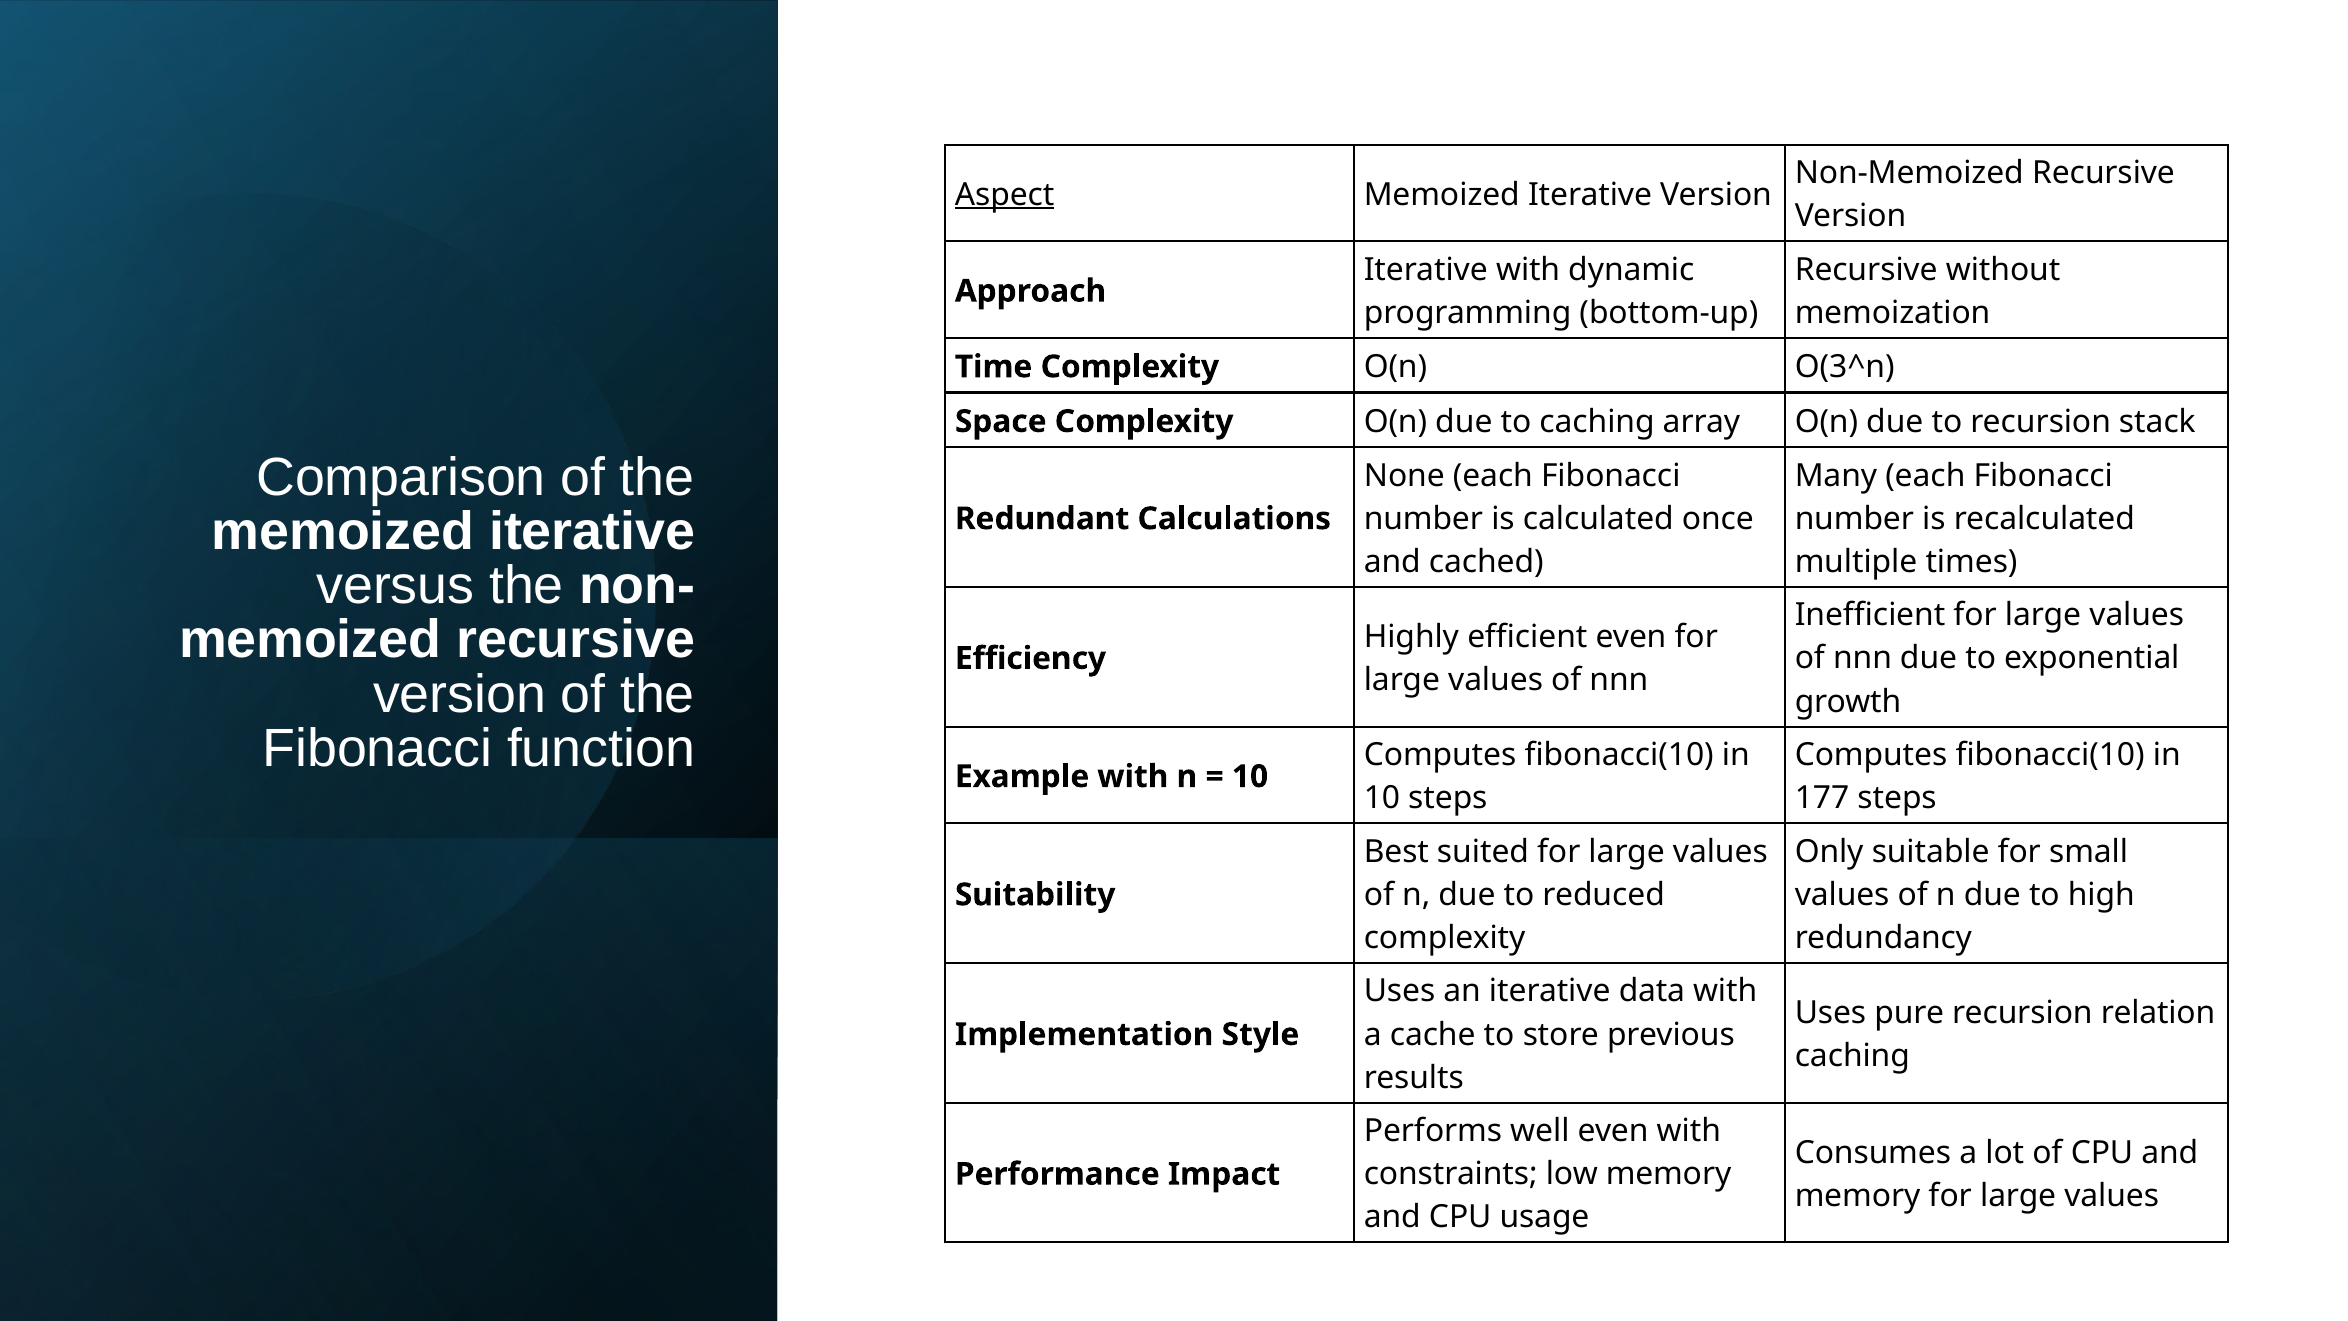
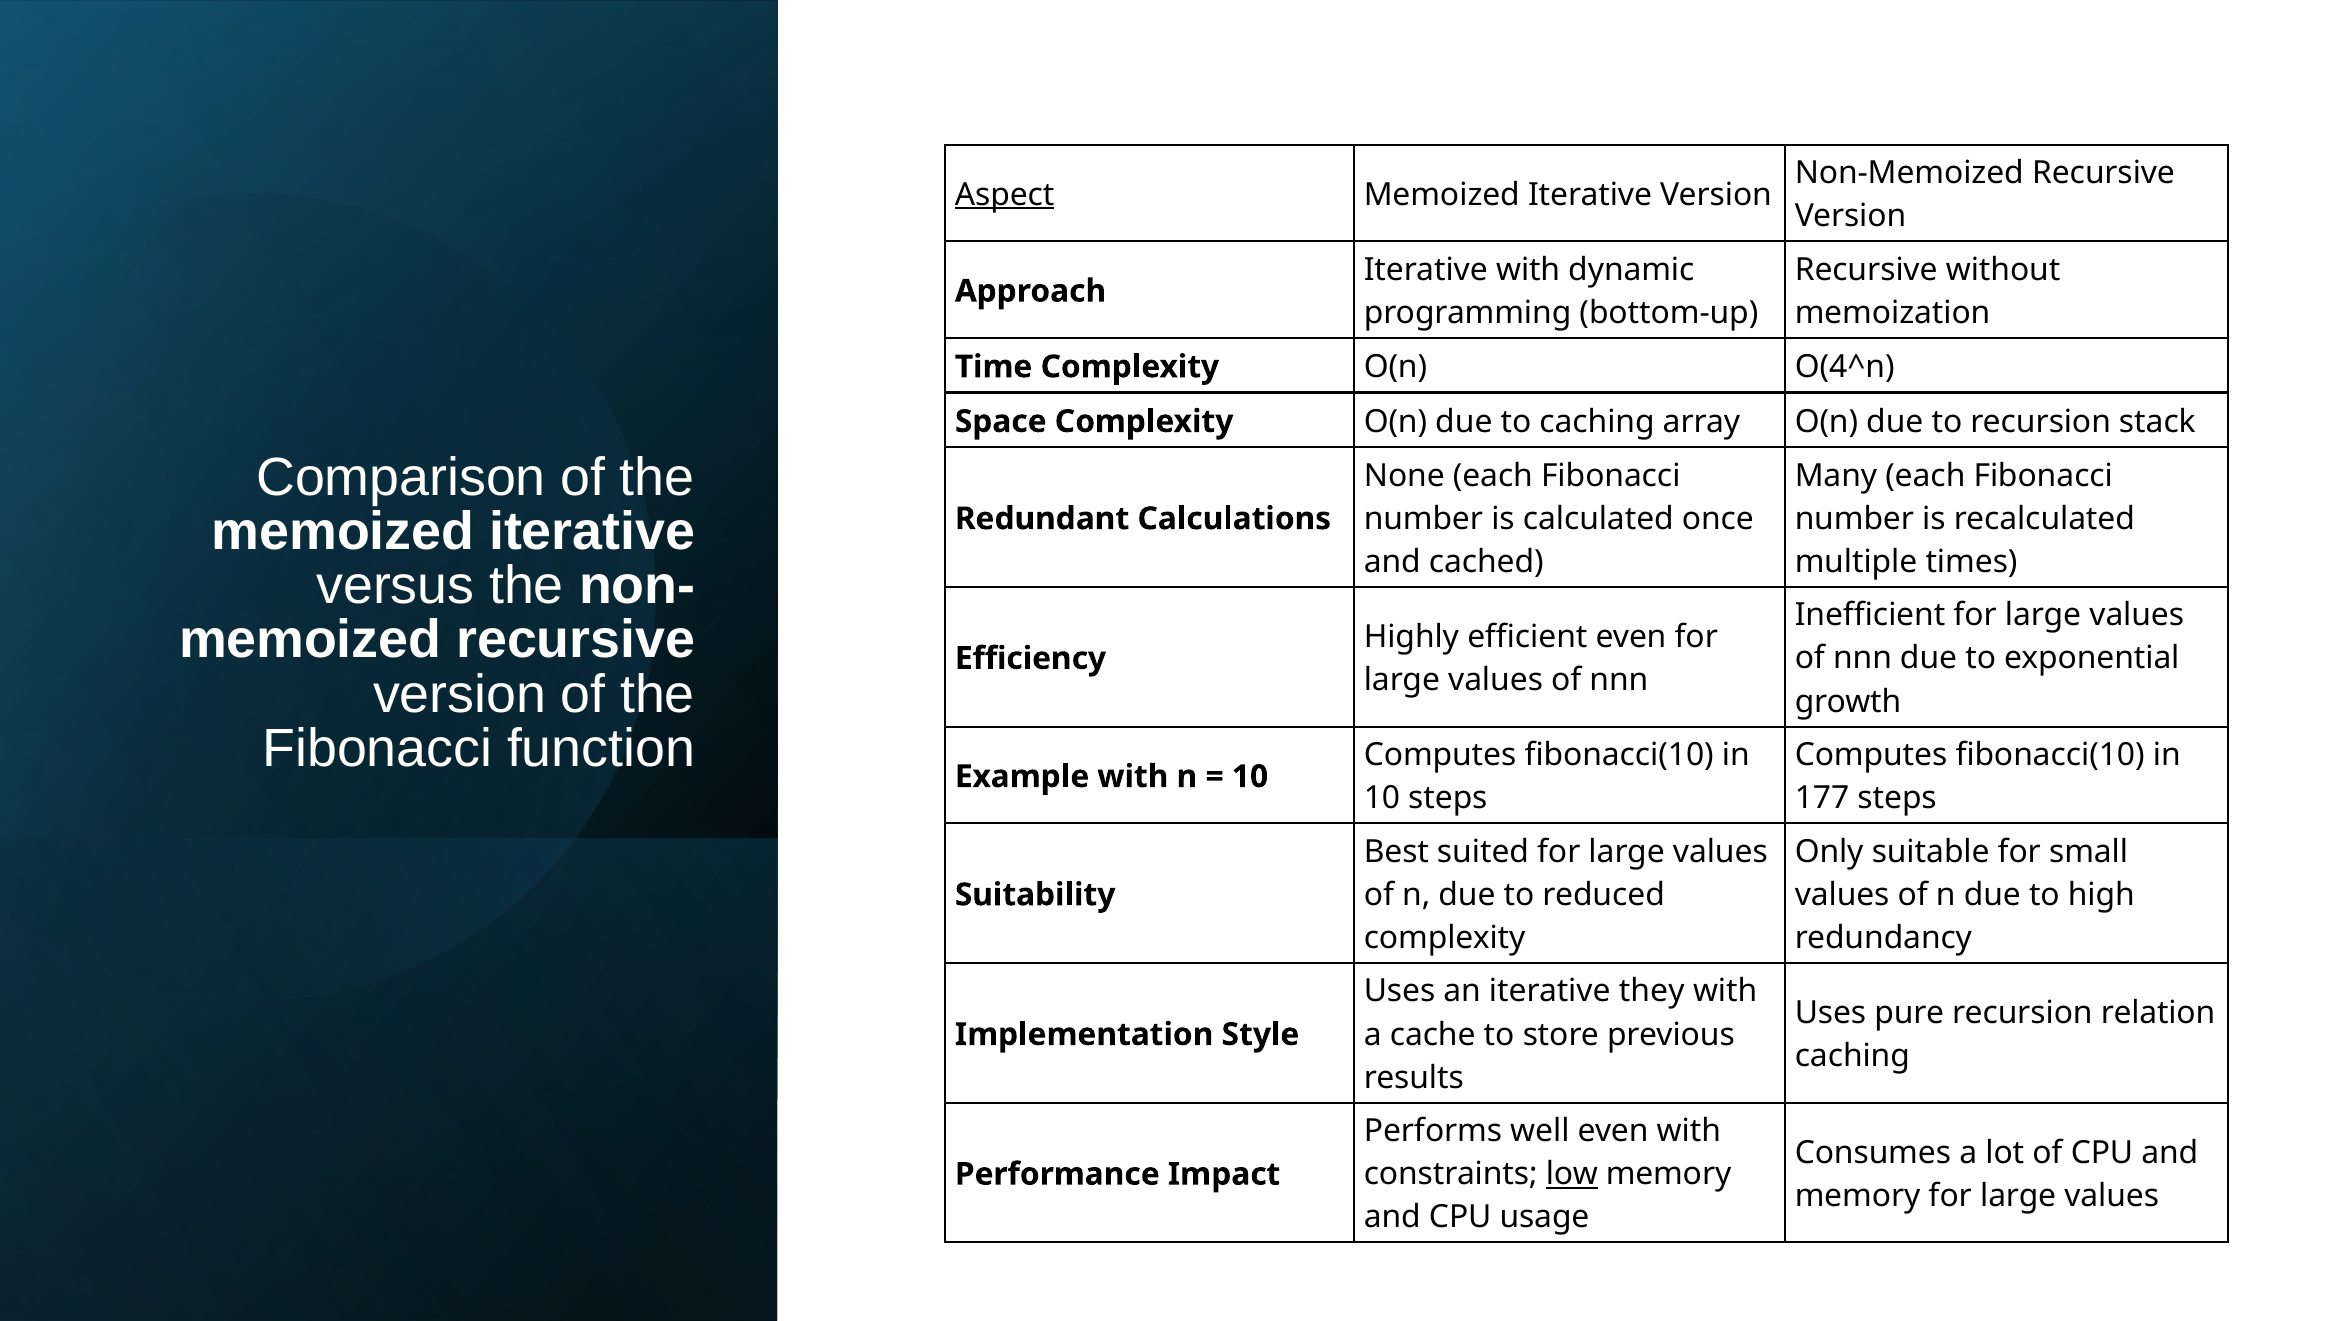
O(3^n: O(3^n -> O(4^n
data: data -> they
low underline: none -> present
